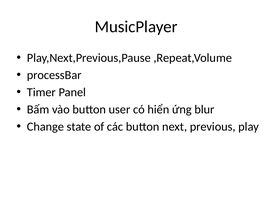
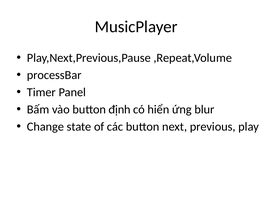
user: user -> định
